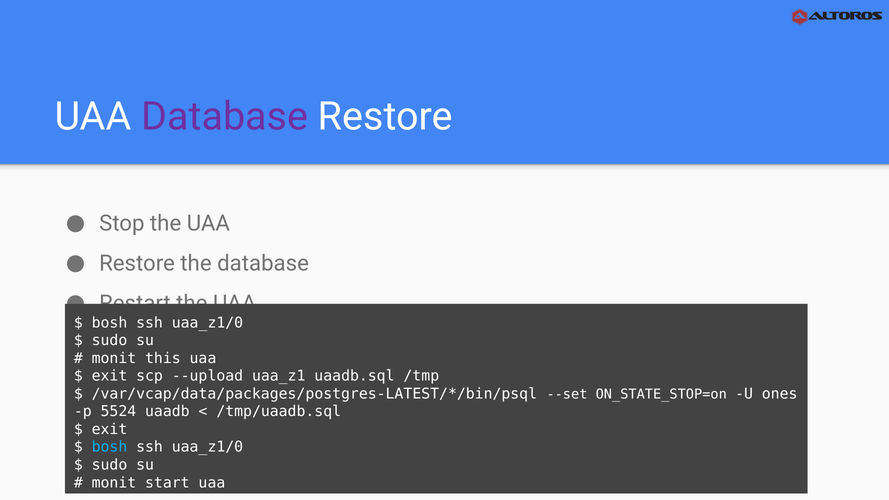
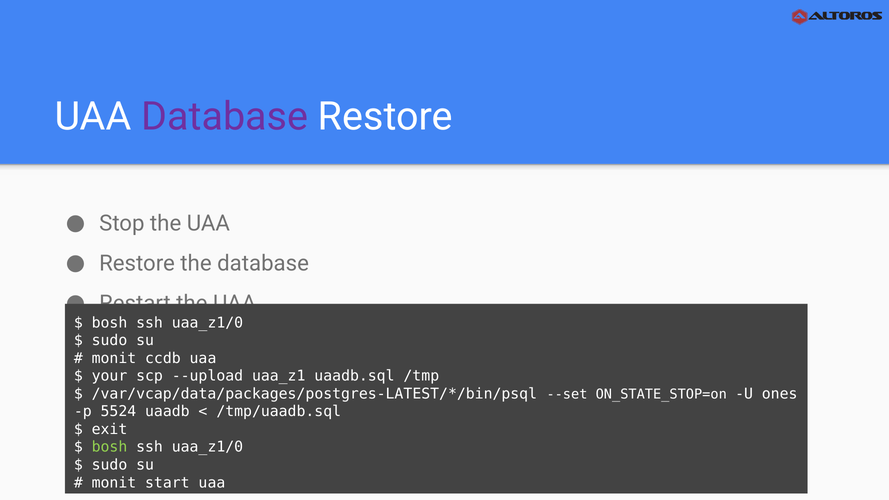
this: this -> ccdb
exit at (109, 376): exit -> your
bosh at (109, 447) colour: light blue -> light green
